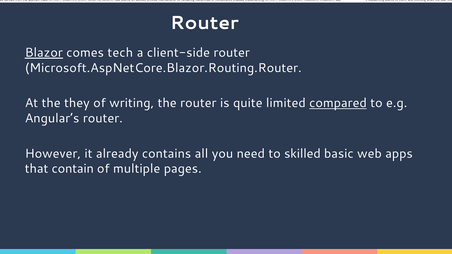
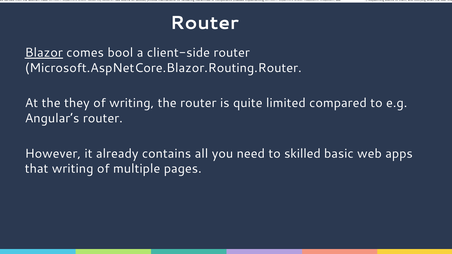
tech: tech -> bool
compared underline: present -> none
that contain: contain -> writing
